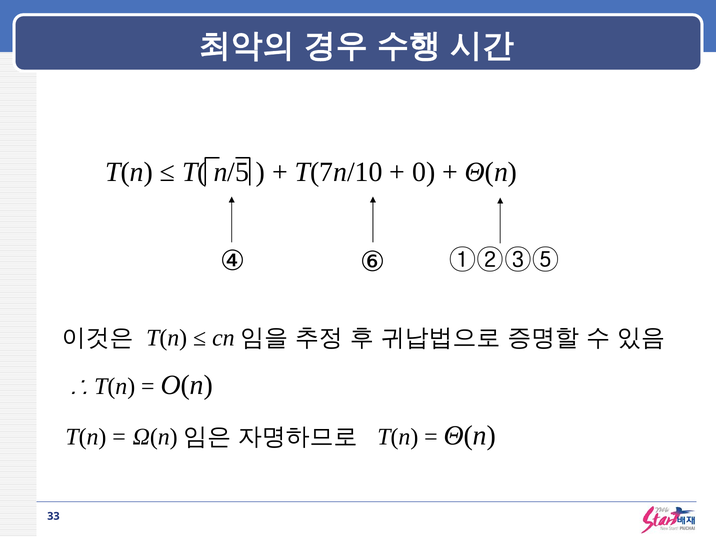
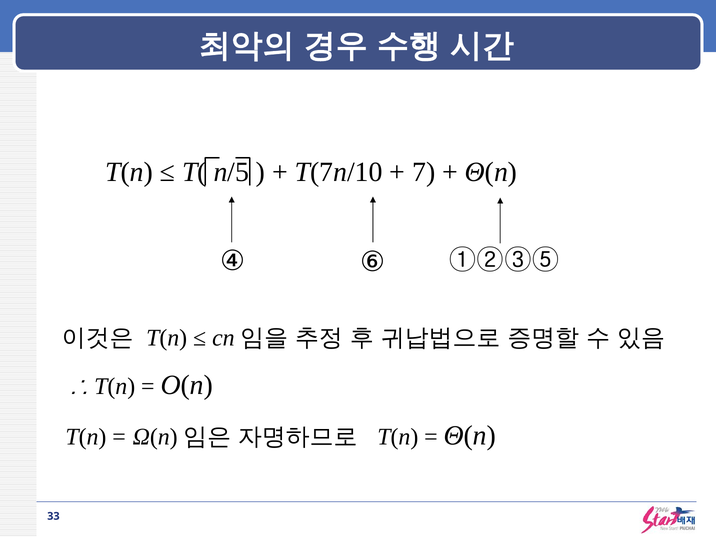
0: 0 -> 7
